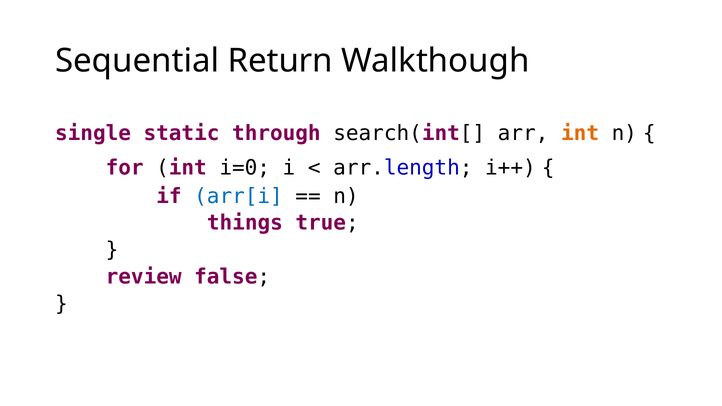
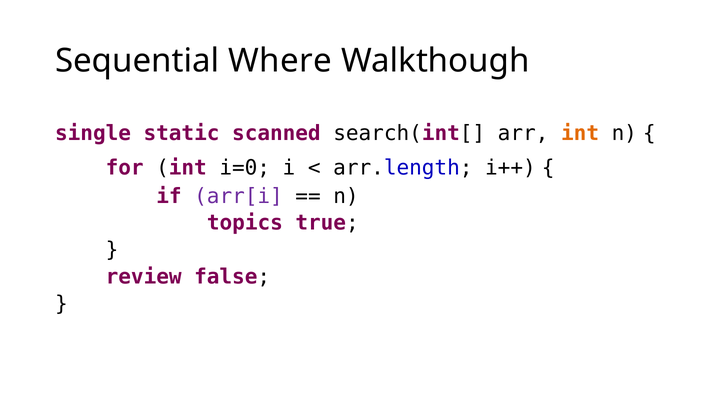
Return: Return -> Where
through: through -> scanned
arr[i colour: blue -> purple
things: things -> topics
